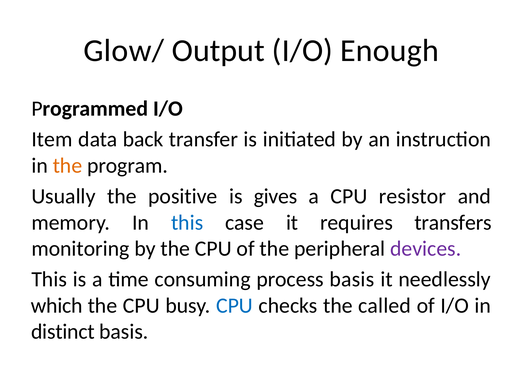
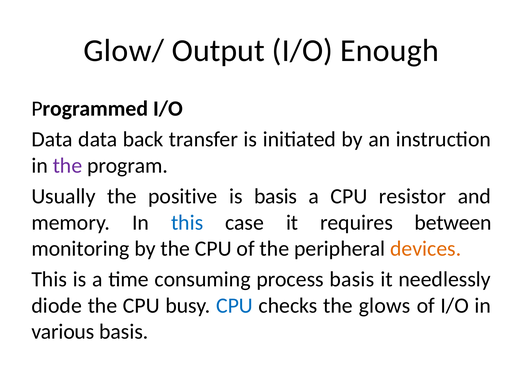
Item at (52, 140): Item -> Data
the at (67, 166) colour: orange -> purple
is gives: gives -> basis
transfers: transfers -> between
devices colour: purple -> orange
which: which -> diode
called: called -> glows
distinct: distinct -> various
